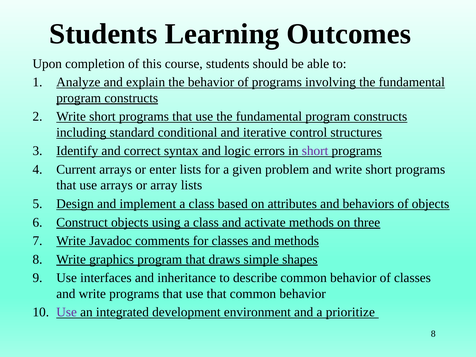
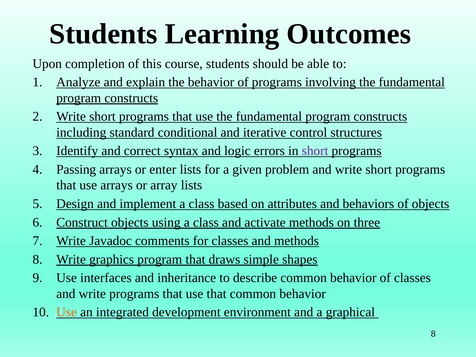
Current: Current -> Passing
Use at (67, 312) colour: purple -> orange
prioritize: prioritize -> graphical
